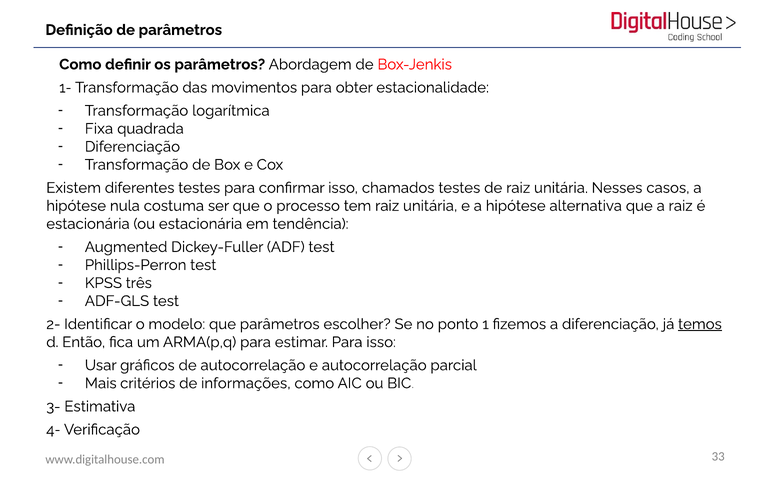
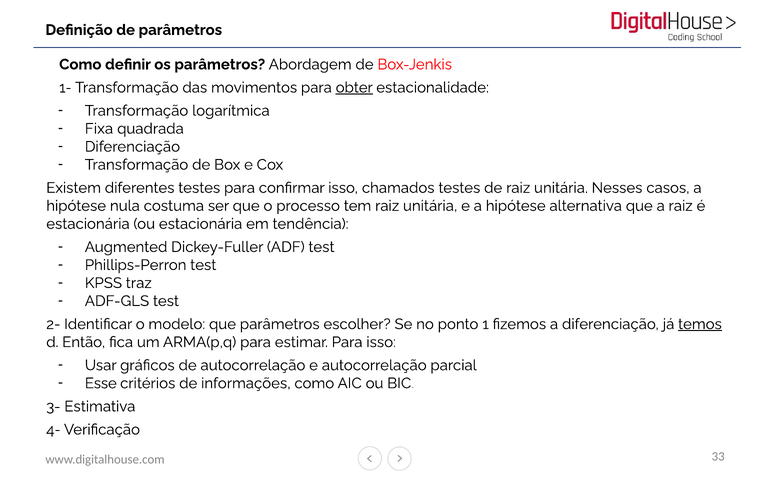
obter underline: none -> present
três: três -> traz
Mais: Mais -> Esse
